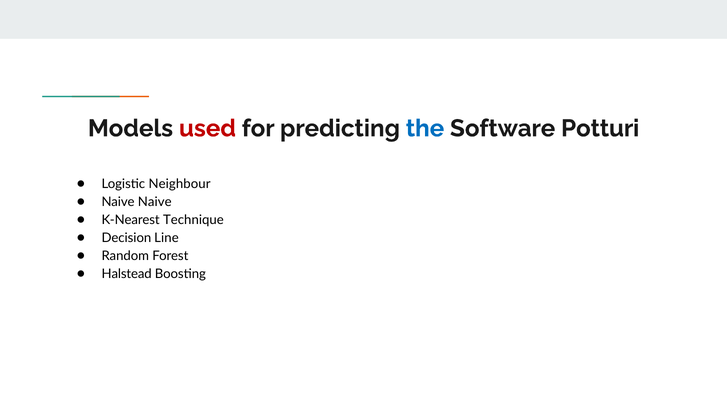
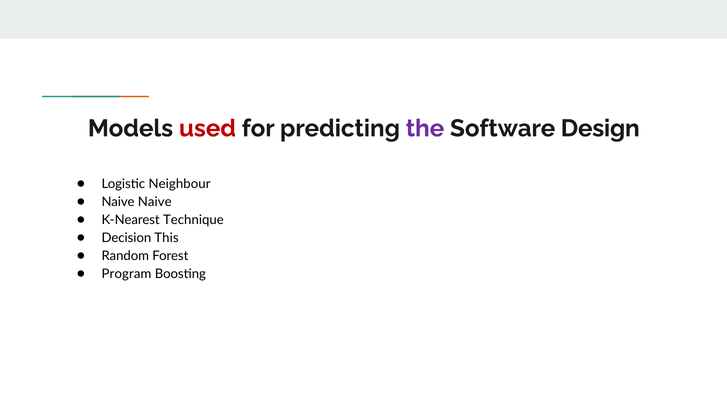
the colour: blue -> purple
Potturi: Potturi -> Design
Line: Line -> This
Halstead: Halstead -> Program
